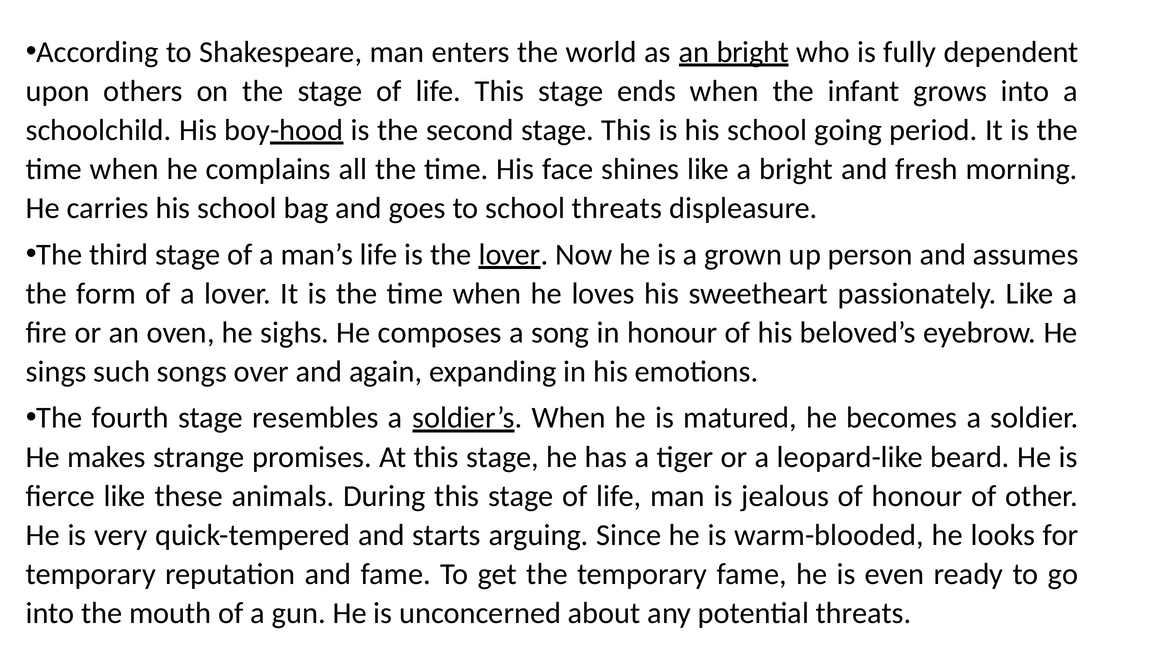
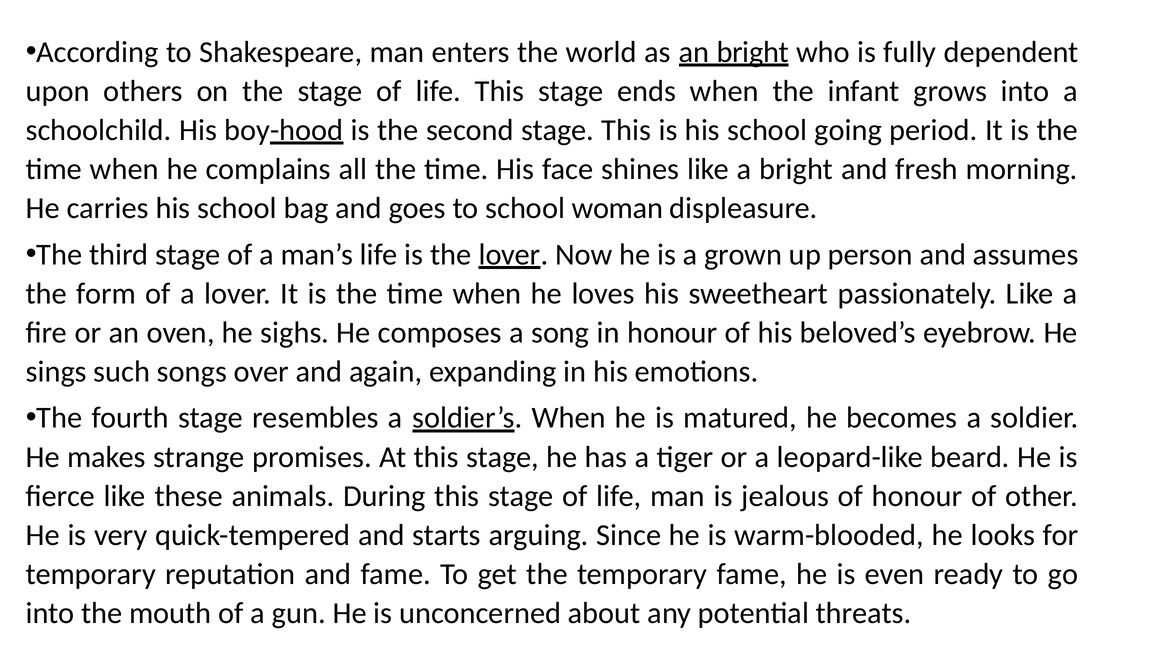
school threats: threats -> woman
